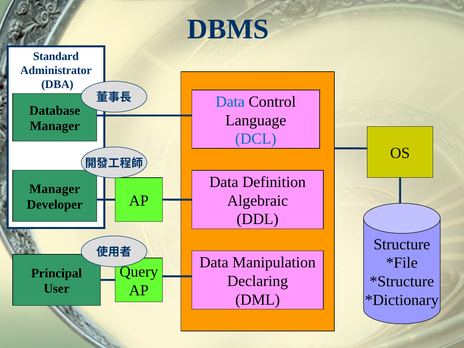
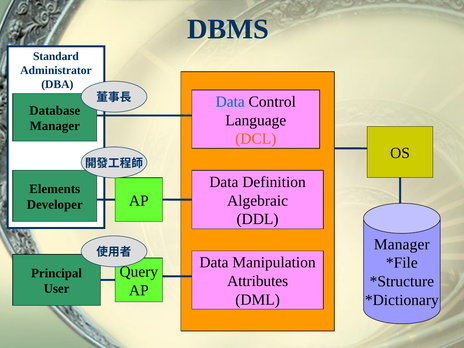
DCL colour: blue -> orange
Manager at (55, 189): Manager -> Elements
Structure at (402, 244): Structure -> Manager
Declaring: Declaring -> Attributes
